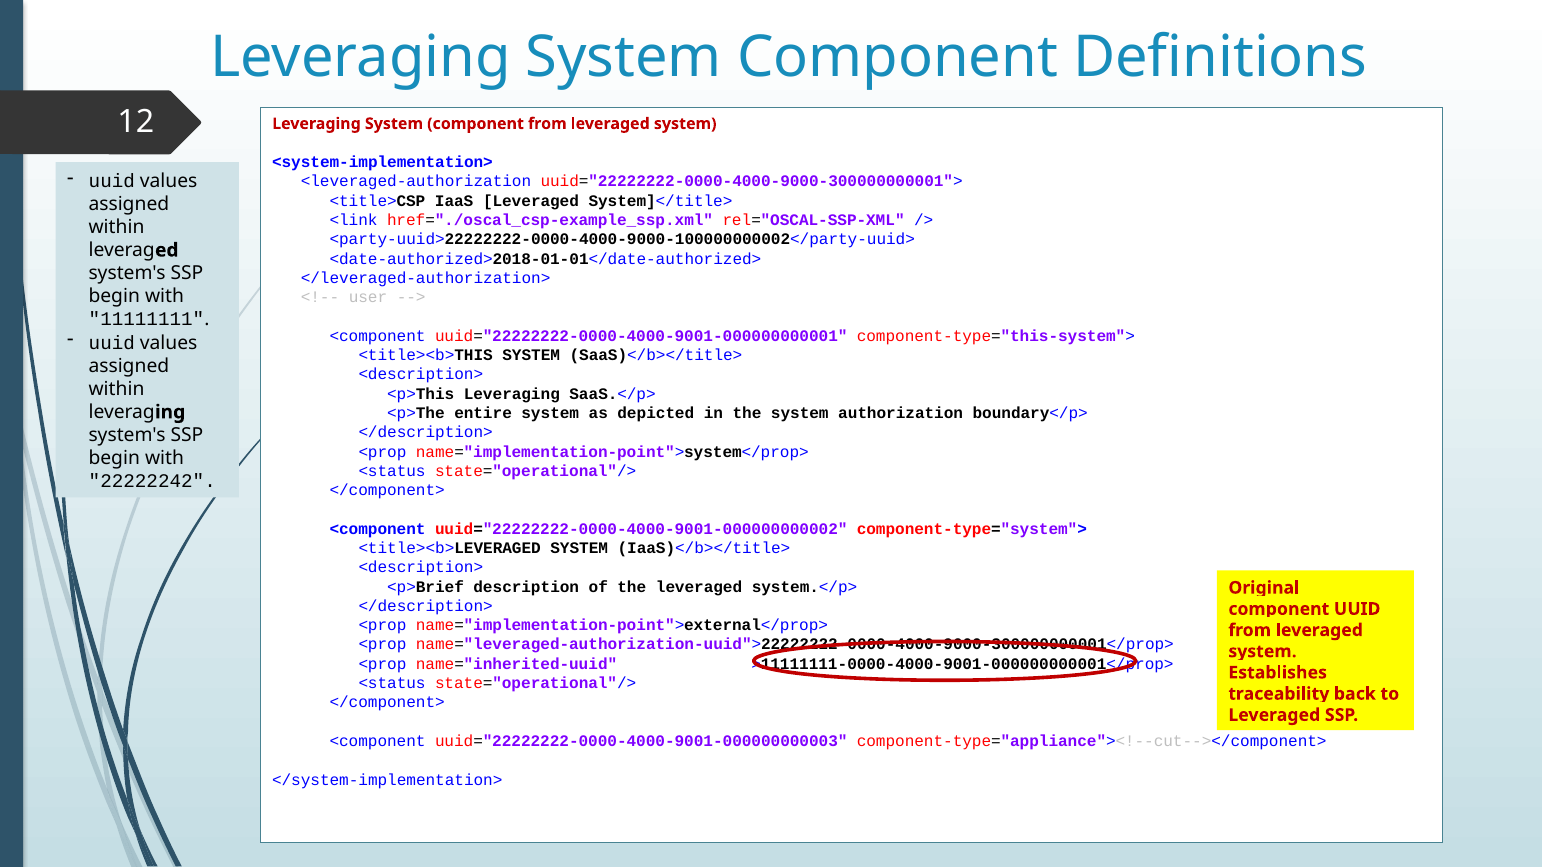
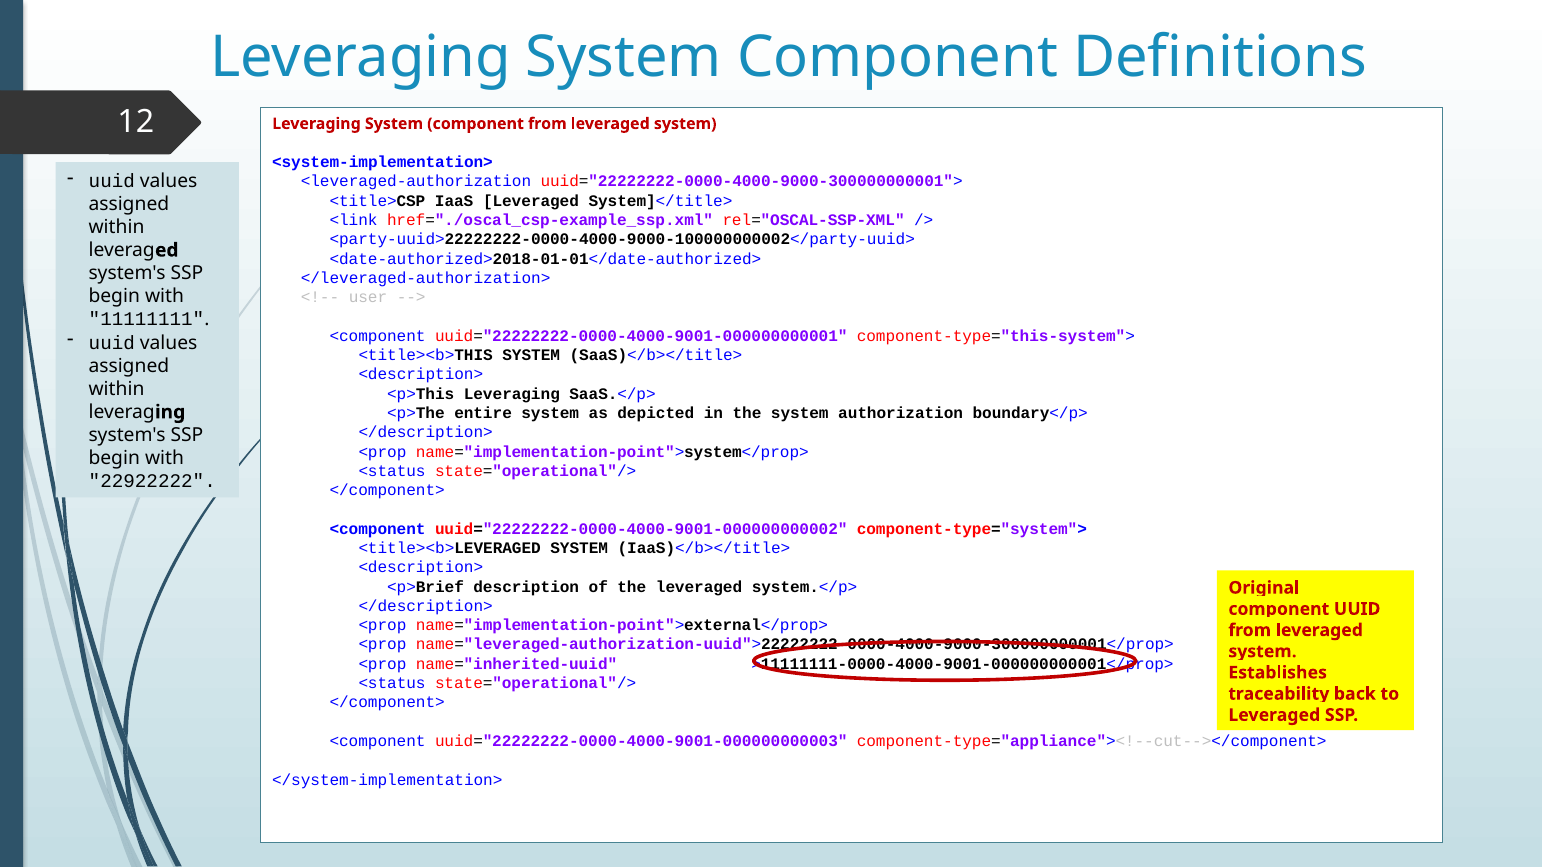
22222242: 22222242 -> 22922222
